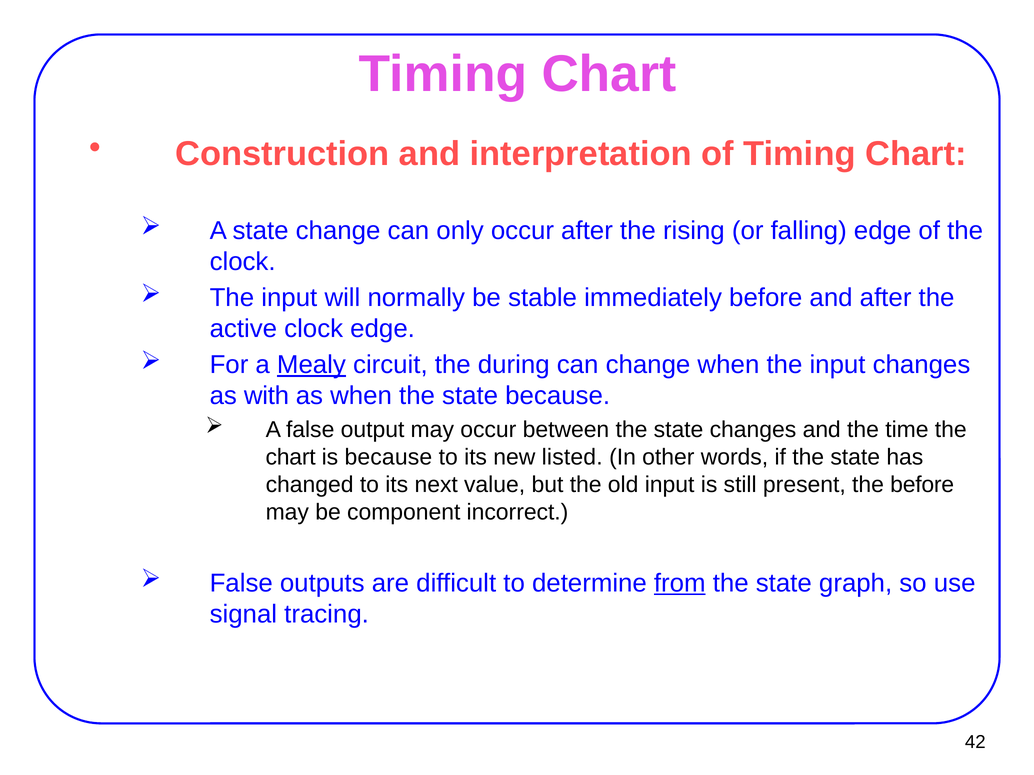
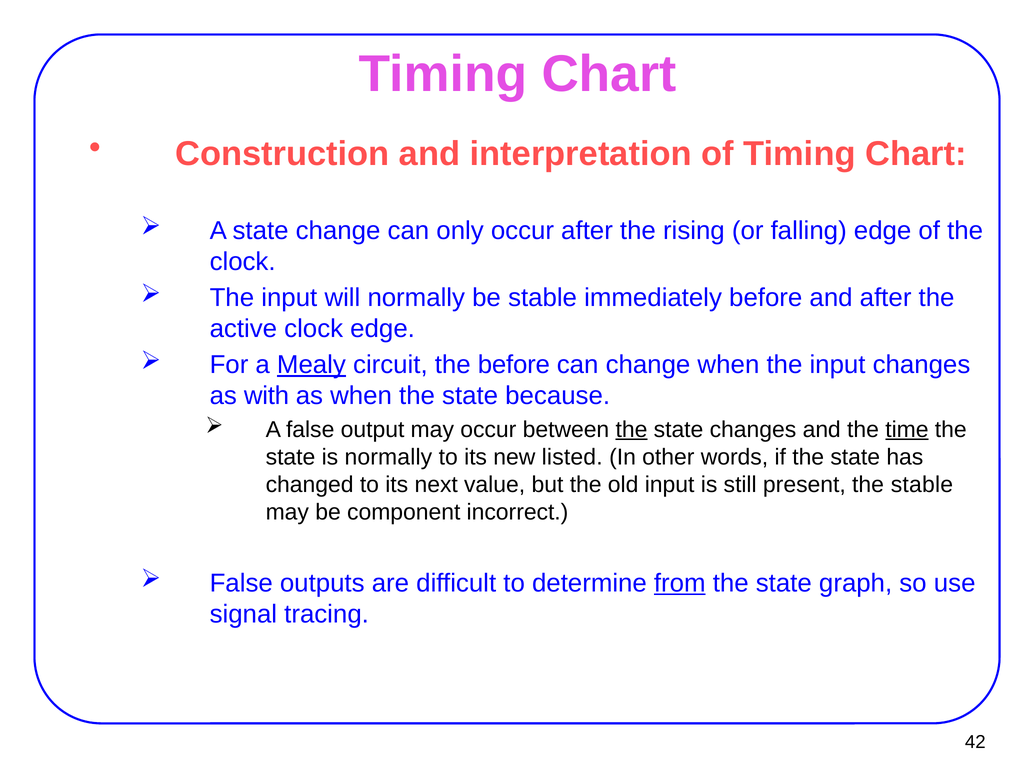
the during: during -> before
the at (632, 430) underline: none -> present
time underline: none -> present
chart at (291, 457): chart -> state
is because: because -> normally
the before: before -> stable
